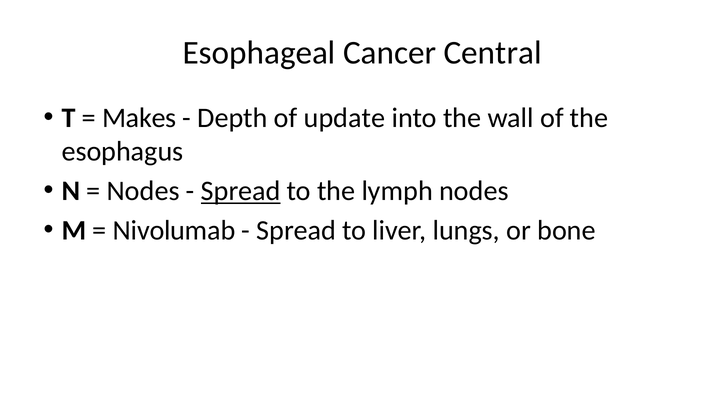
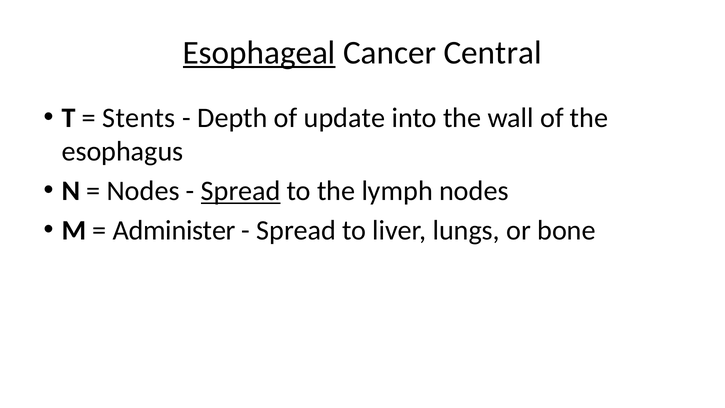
Esophageal underline: none -> present
Makes: Makes -> Stents
Nivolumab: Nivolumab -> Administer
